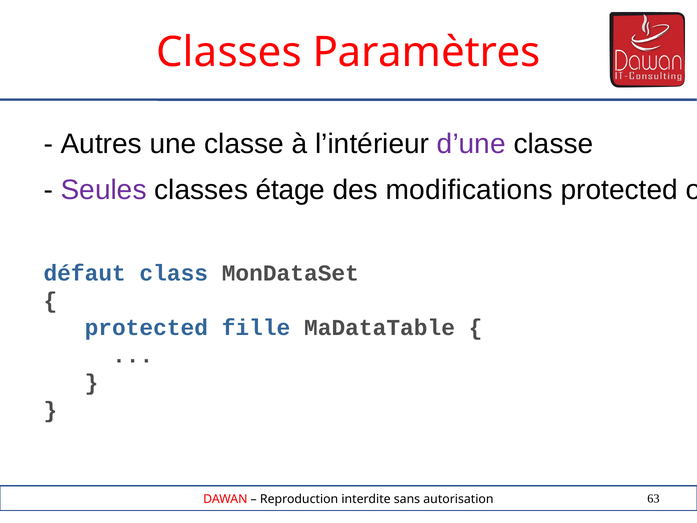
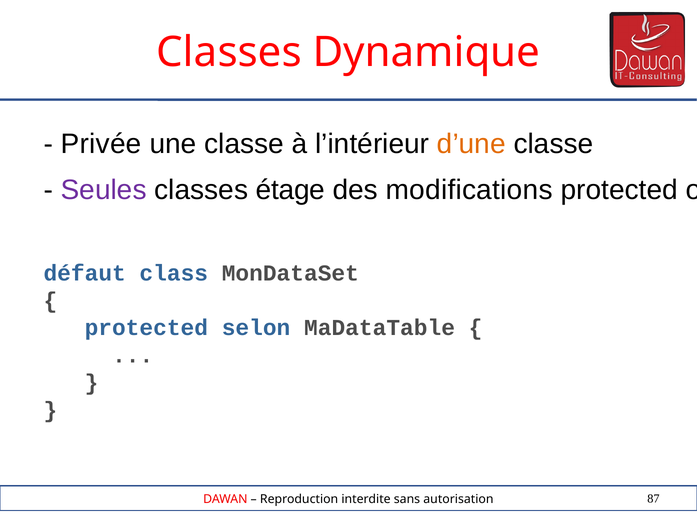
Paramètres: Paramètres -> Dynamique
Autres: Autres -> Privée
d’une colour: purple -> orange
fille: fille -> selon
63: 63 -> 87
